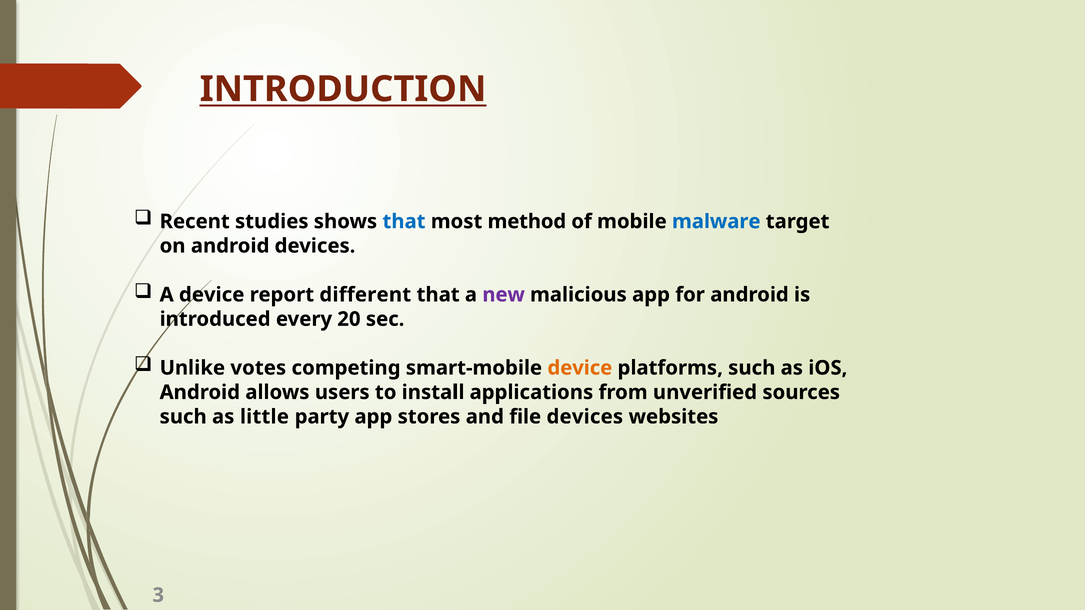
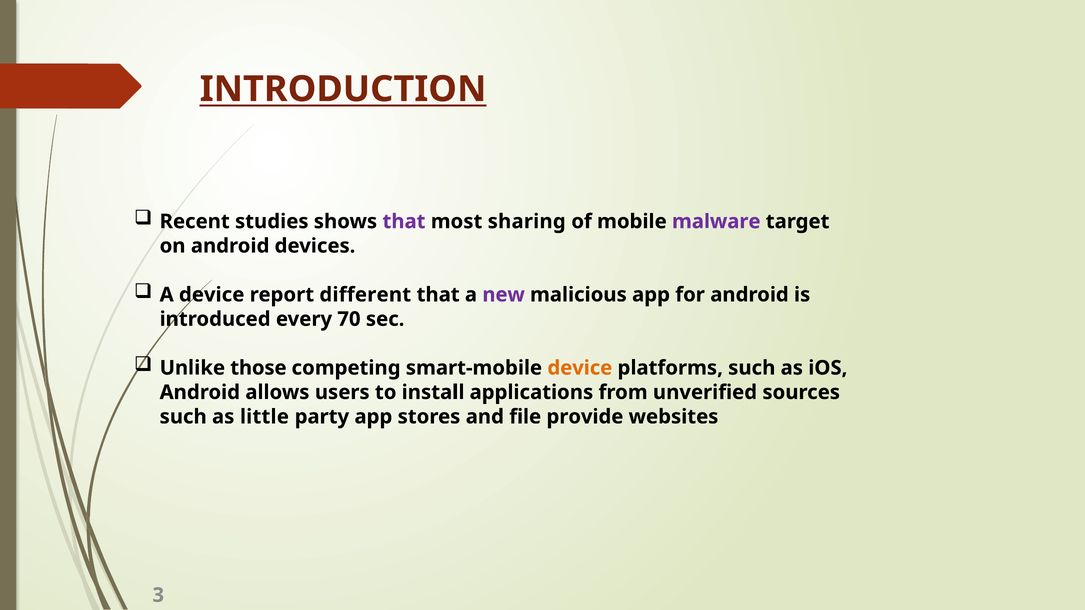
that at (404, 222) colour: blue -> purple
method: method -> sharing
malware colour: blue -> purple
20: 20 -> 70
votes: votes -> those
file devices: devices -> provide
